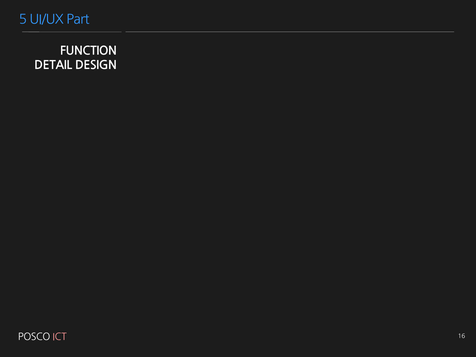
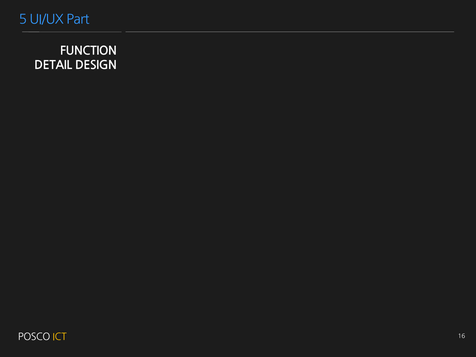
ICT colour: pink -> yellow
